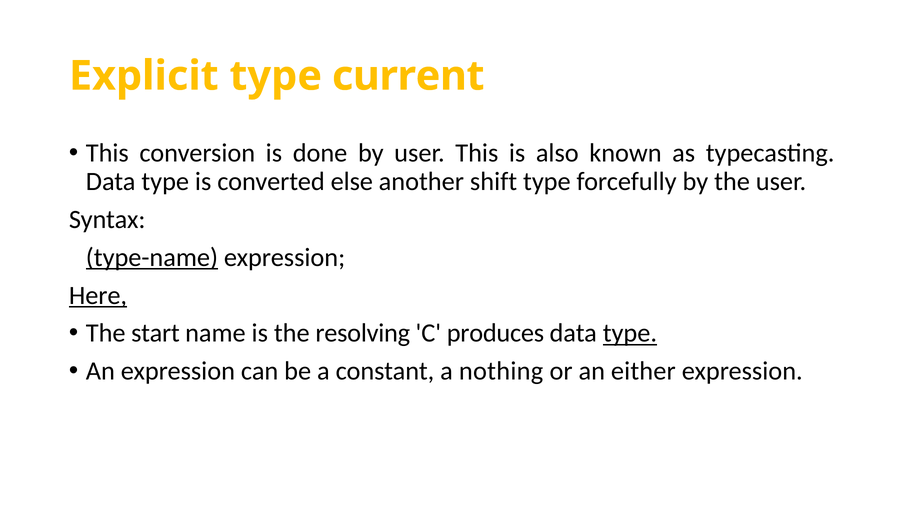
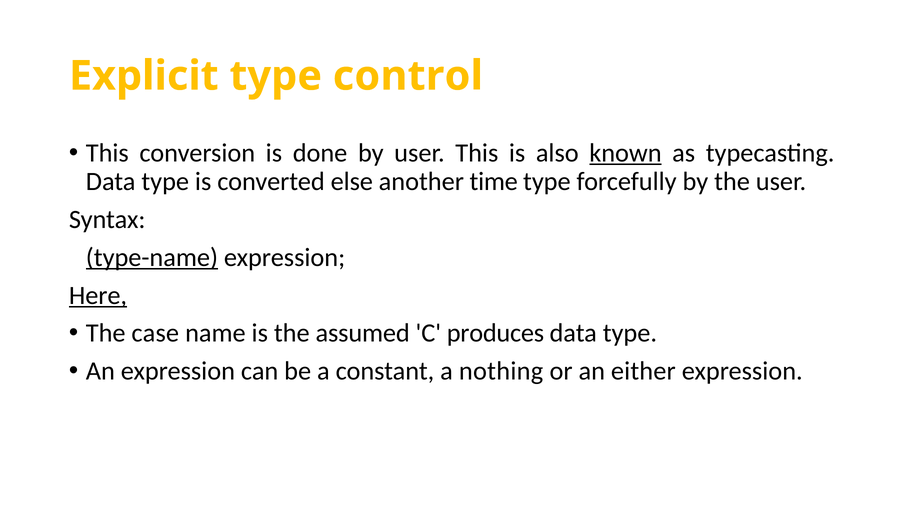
current: current -> control
known underline: none -> present
shift: shift -> time
start: start -> case
resolving: resolving -> assumed
type at (630, 333) underline: present -> none
